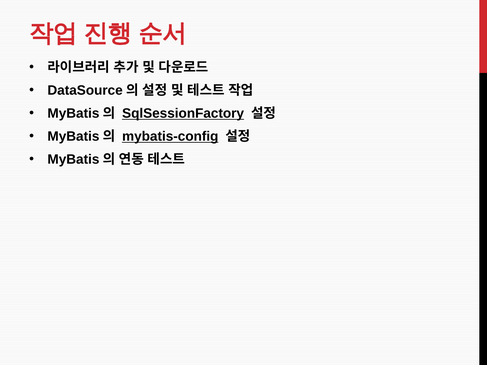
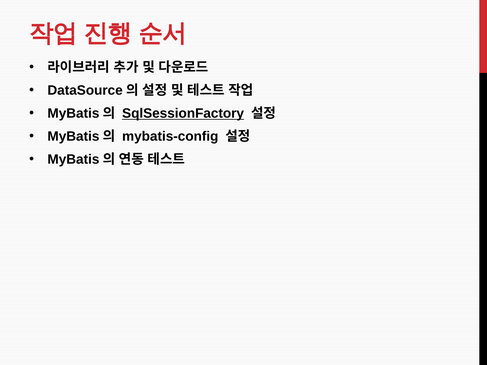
mybatis-config underline: present -> none
